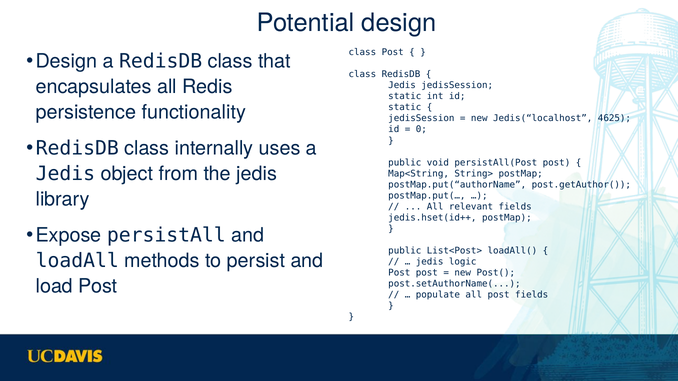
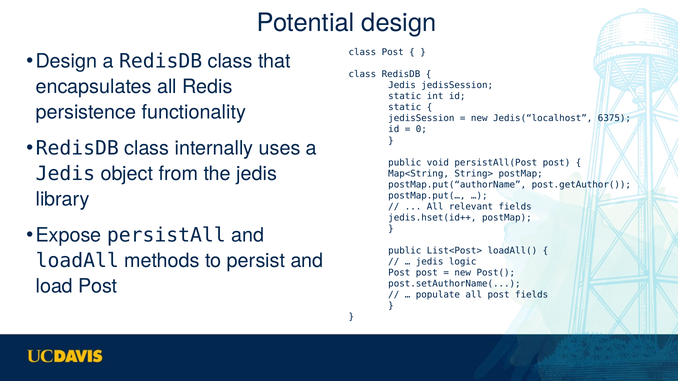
4625: 4625 -> 6375
